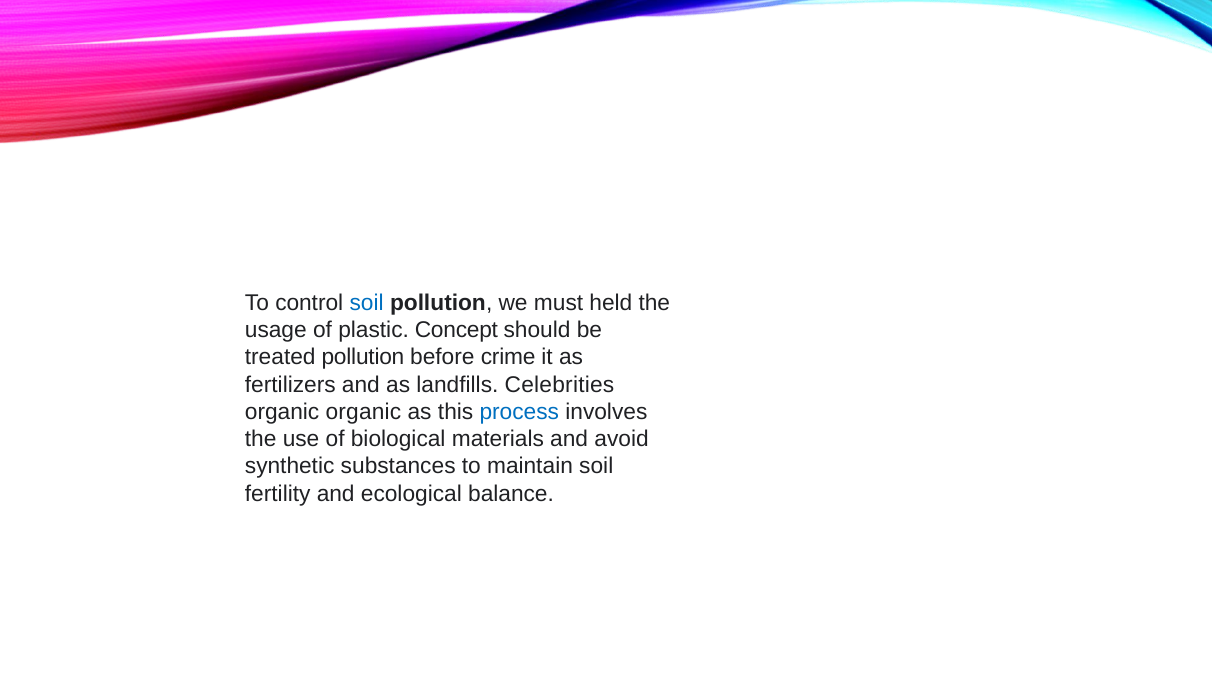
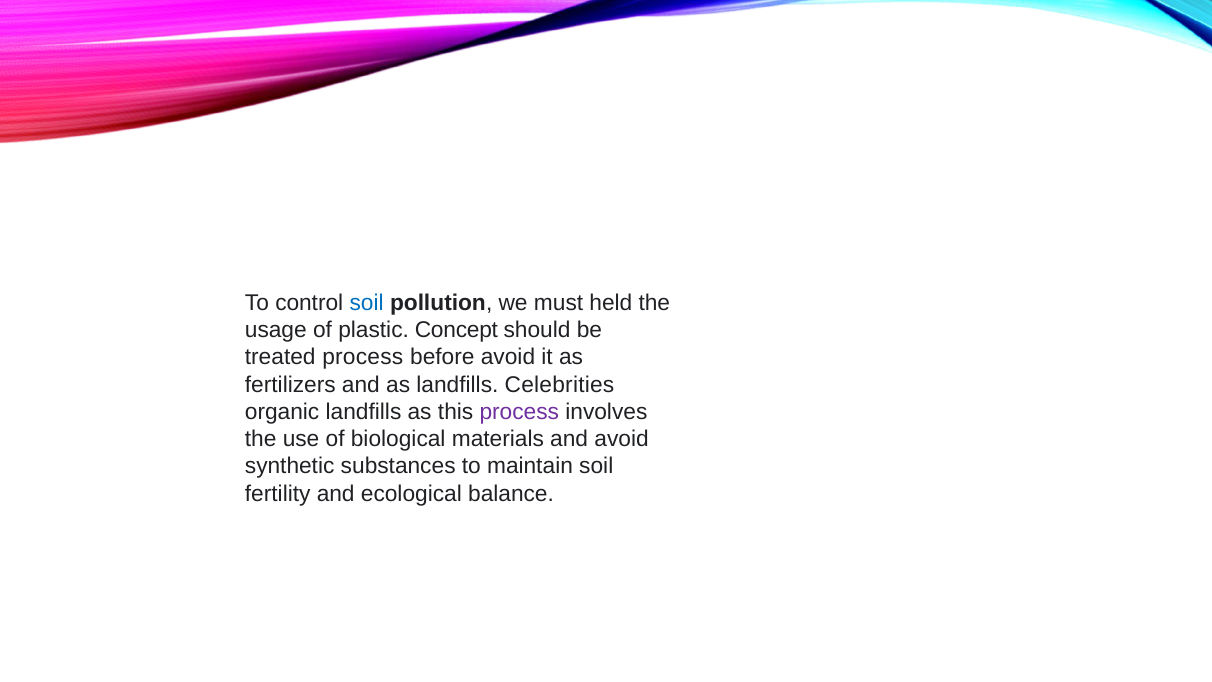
treated pollution: pollution -> process
before crime: crime -> avoid
organic organic: organic -> landfills
process at (519, 412) colour: blue -> purple
